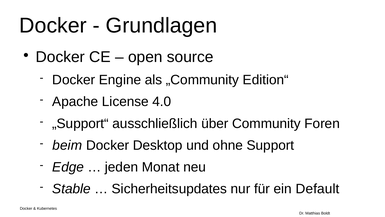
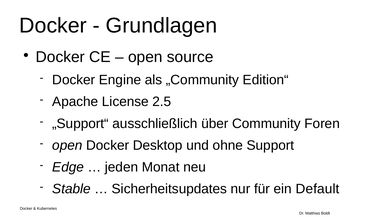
4.0: 4.0 -> 2.5
beim at (67, 145): beim -> open
